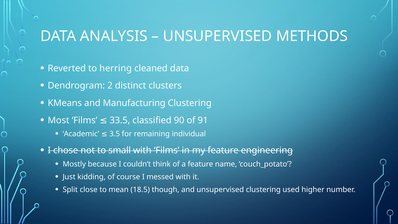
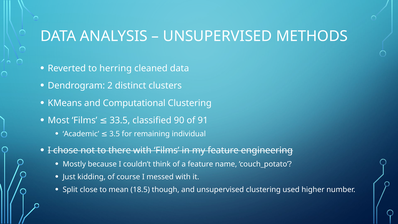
Manufacturing: Manufacturing -> Computational
small: small -> there
